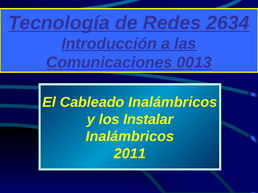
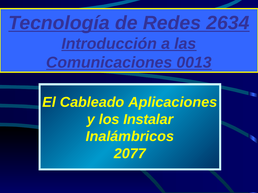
Cableado Inalámbricos: Inalámbricos -> Aplicaciones
2011: 2011 -> 2077
